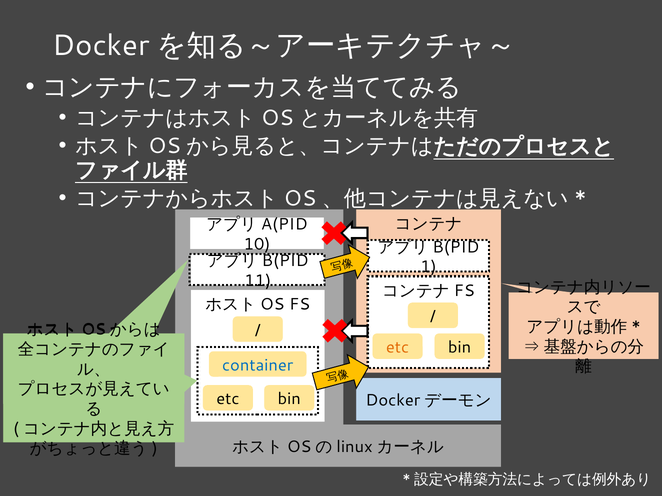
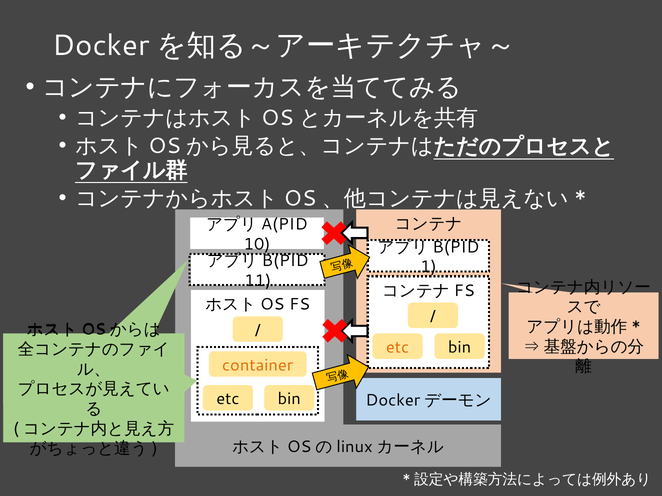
container colour: blue -> orange
